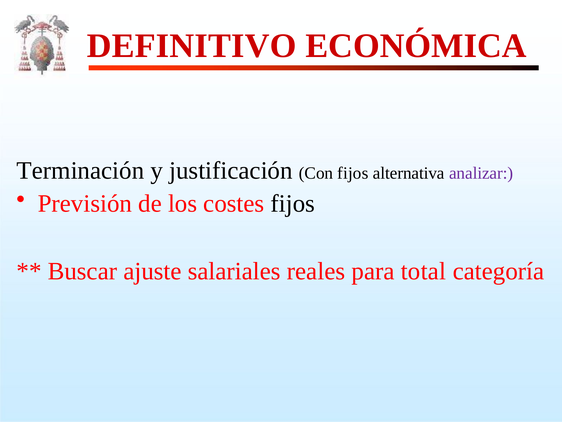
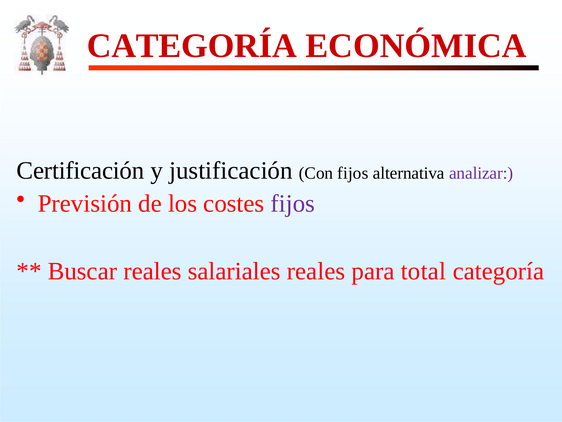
DEFINITIVO at (192, 46): DEFINITIVO -> CATEGORÍA
Terminación: Terminación -> Certificación
fijos at (293, 204) colour: black -> purple
Buscar ajuste: ajuste -> reales
